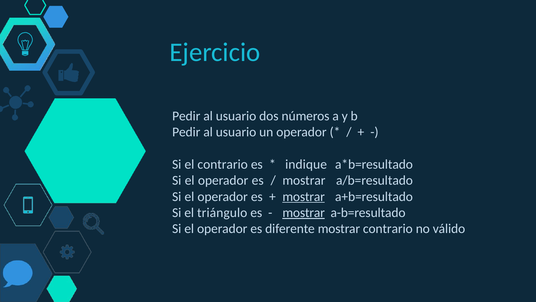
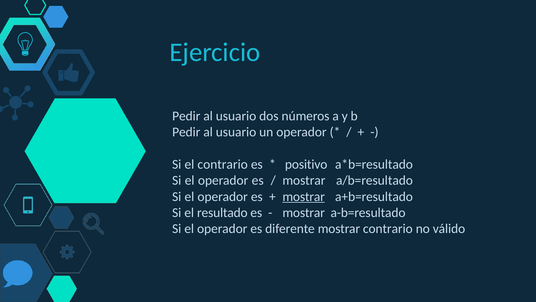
indique: indique -> positivo
triángulo: triángulo -> resultado
mostrar at (304, 212) underline: present -> none
